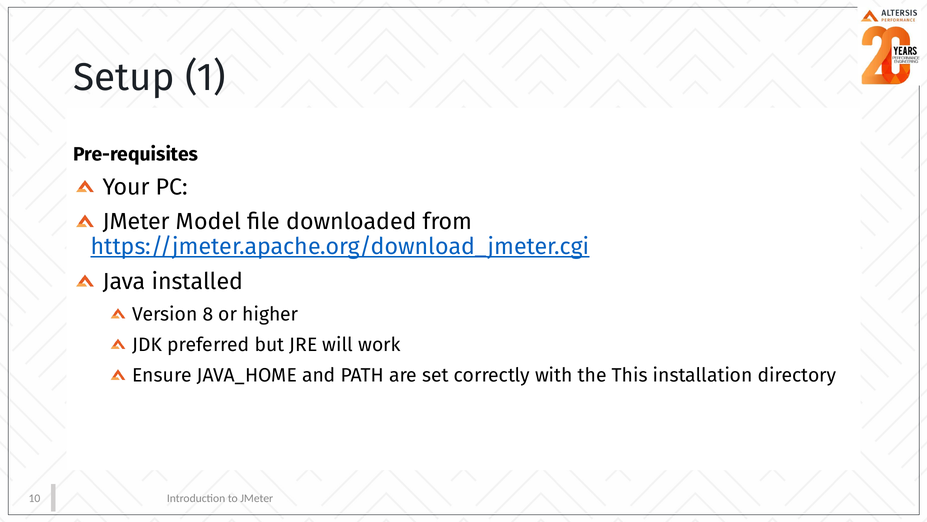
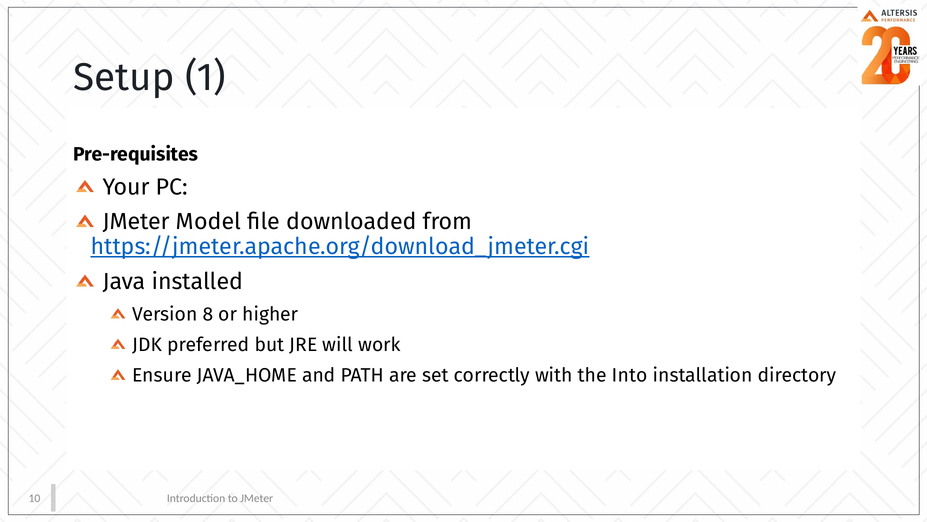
This: This -> Into
